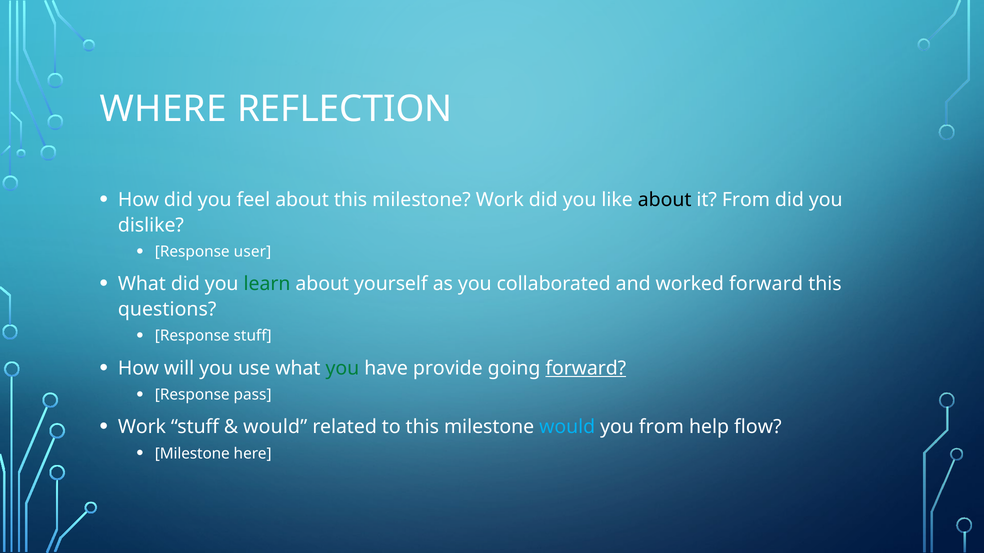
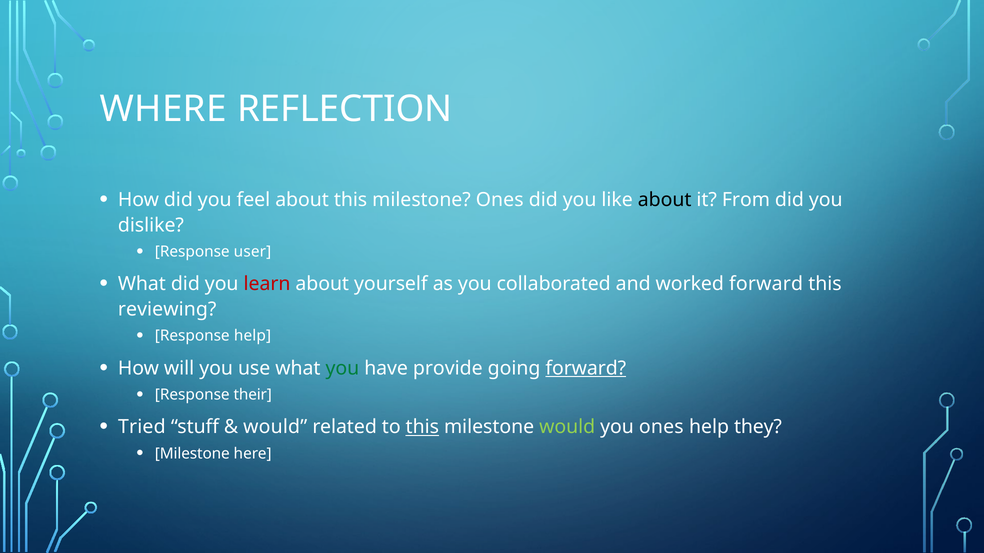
milestone Work: Work -> Ones
learn colour: green -> red
questions: questions -> reviewing
Response stuff: stuff -> help
pass: pass -> their
Work at (142, 427): Work -> Tried
this at (422, 427) underline: none -> present
would at (567, 427) colour: light blue -> light green
you from: from -> ones
flow: flow -> they
